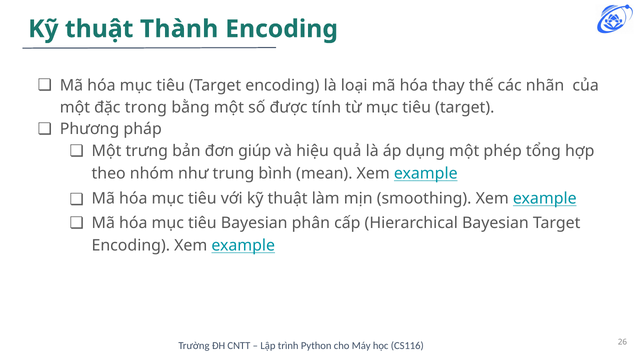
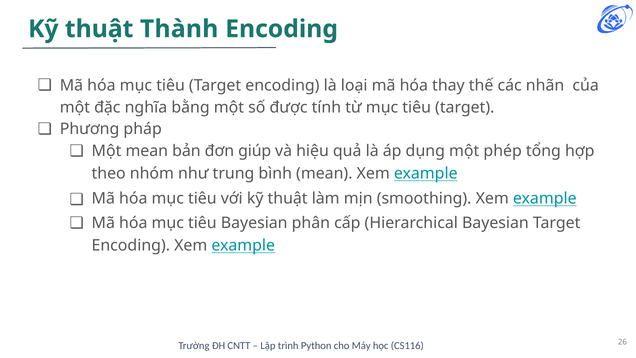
trọng: trọng -> nghĩa
Một trưng: trưng -> mean
